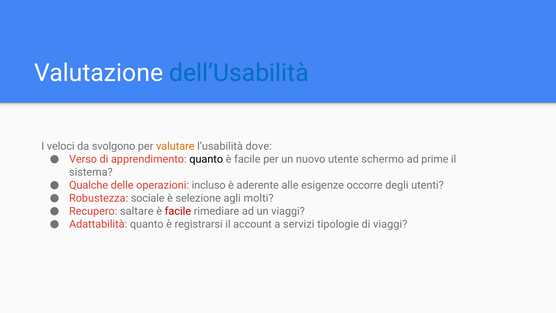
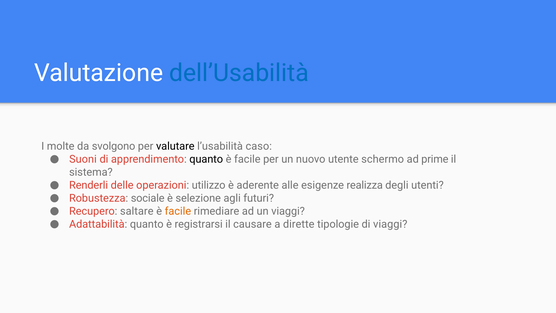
veloci: veloci -> molte
valutare colour: orange -> black
dove: dove -> caso
Verso: Verso -> Suoni
Qualche: Qualche -> Renderli
incluso: incluso -> utilizzo
occorre: occorre -> realizza
molti: molti -> futuri
facile at (178, 211) colour: red -> orange
account: account -> causare
servizi: servizi -> dirette
